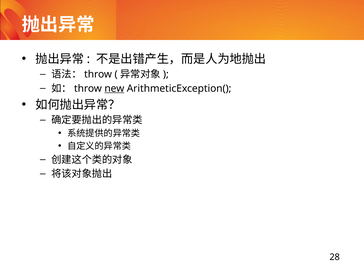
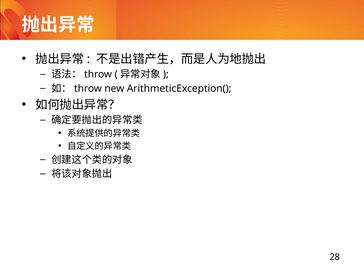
new underline: present -> none
